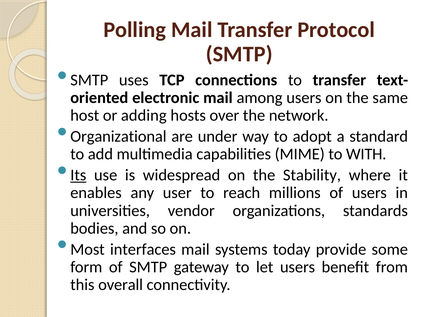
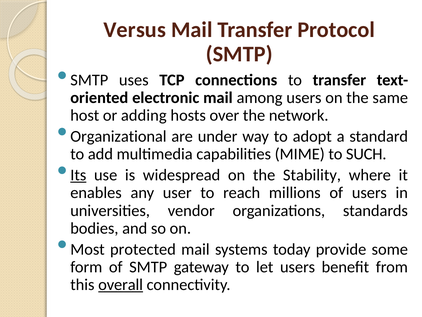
Polling: Polling -> Versus
WITH: WITH -> SUCH
interfaces: interfaces -> protected
overall underline: none -> present
